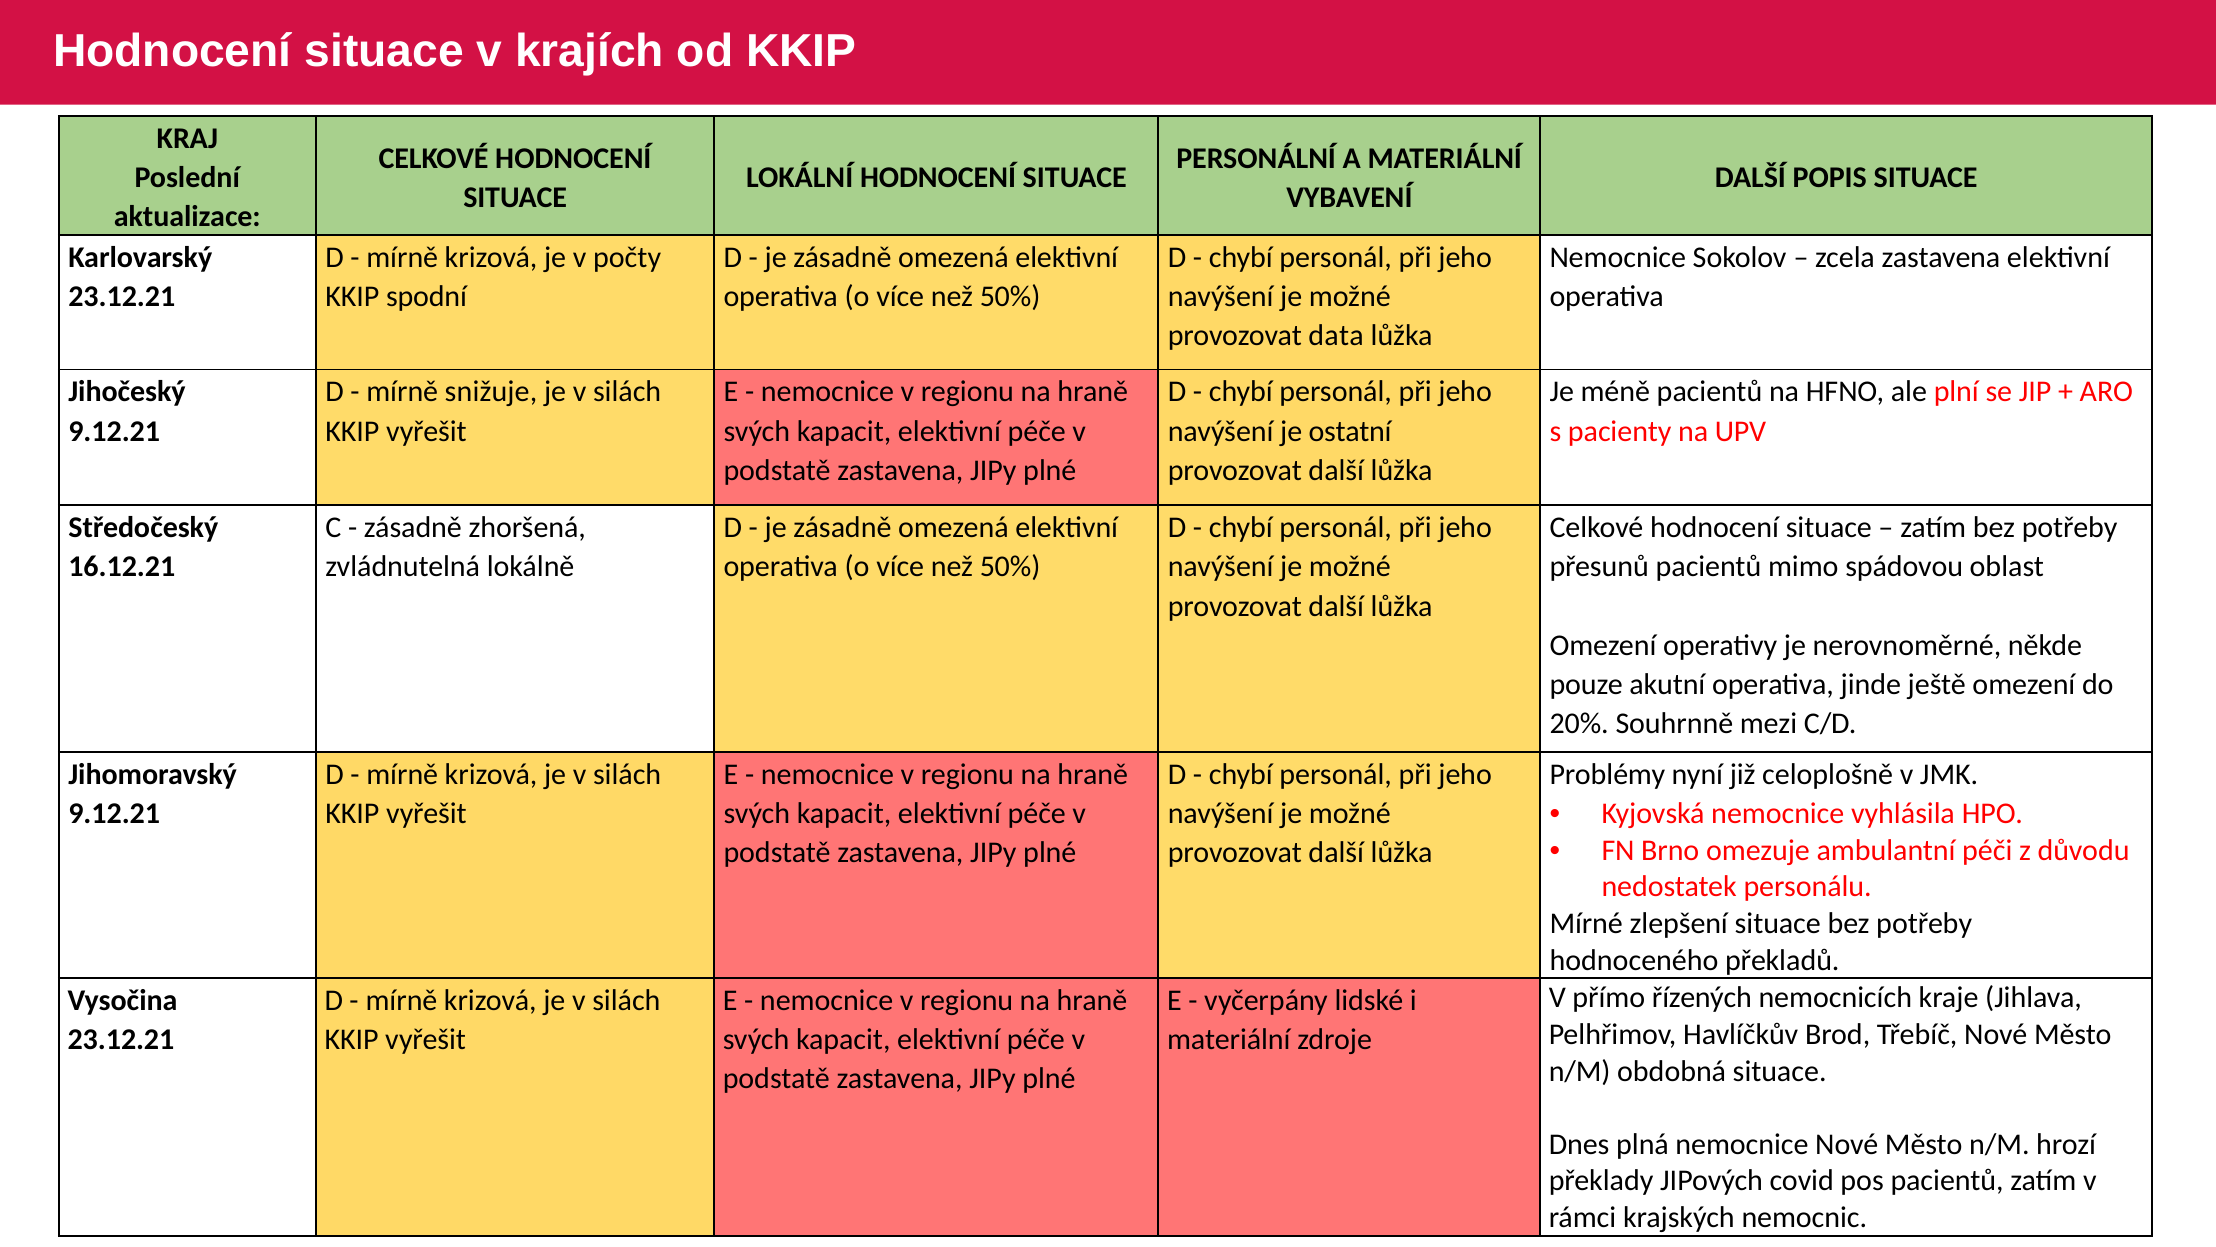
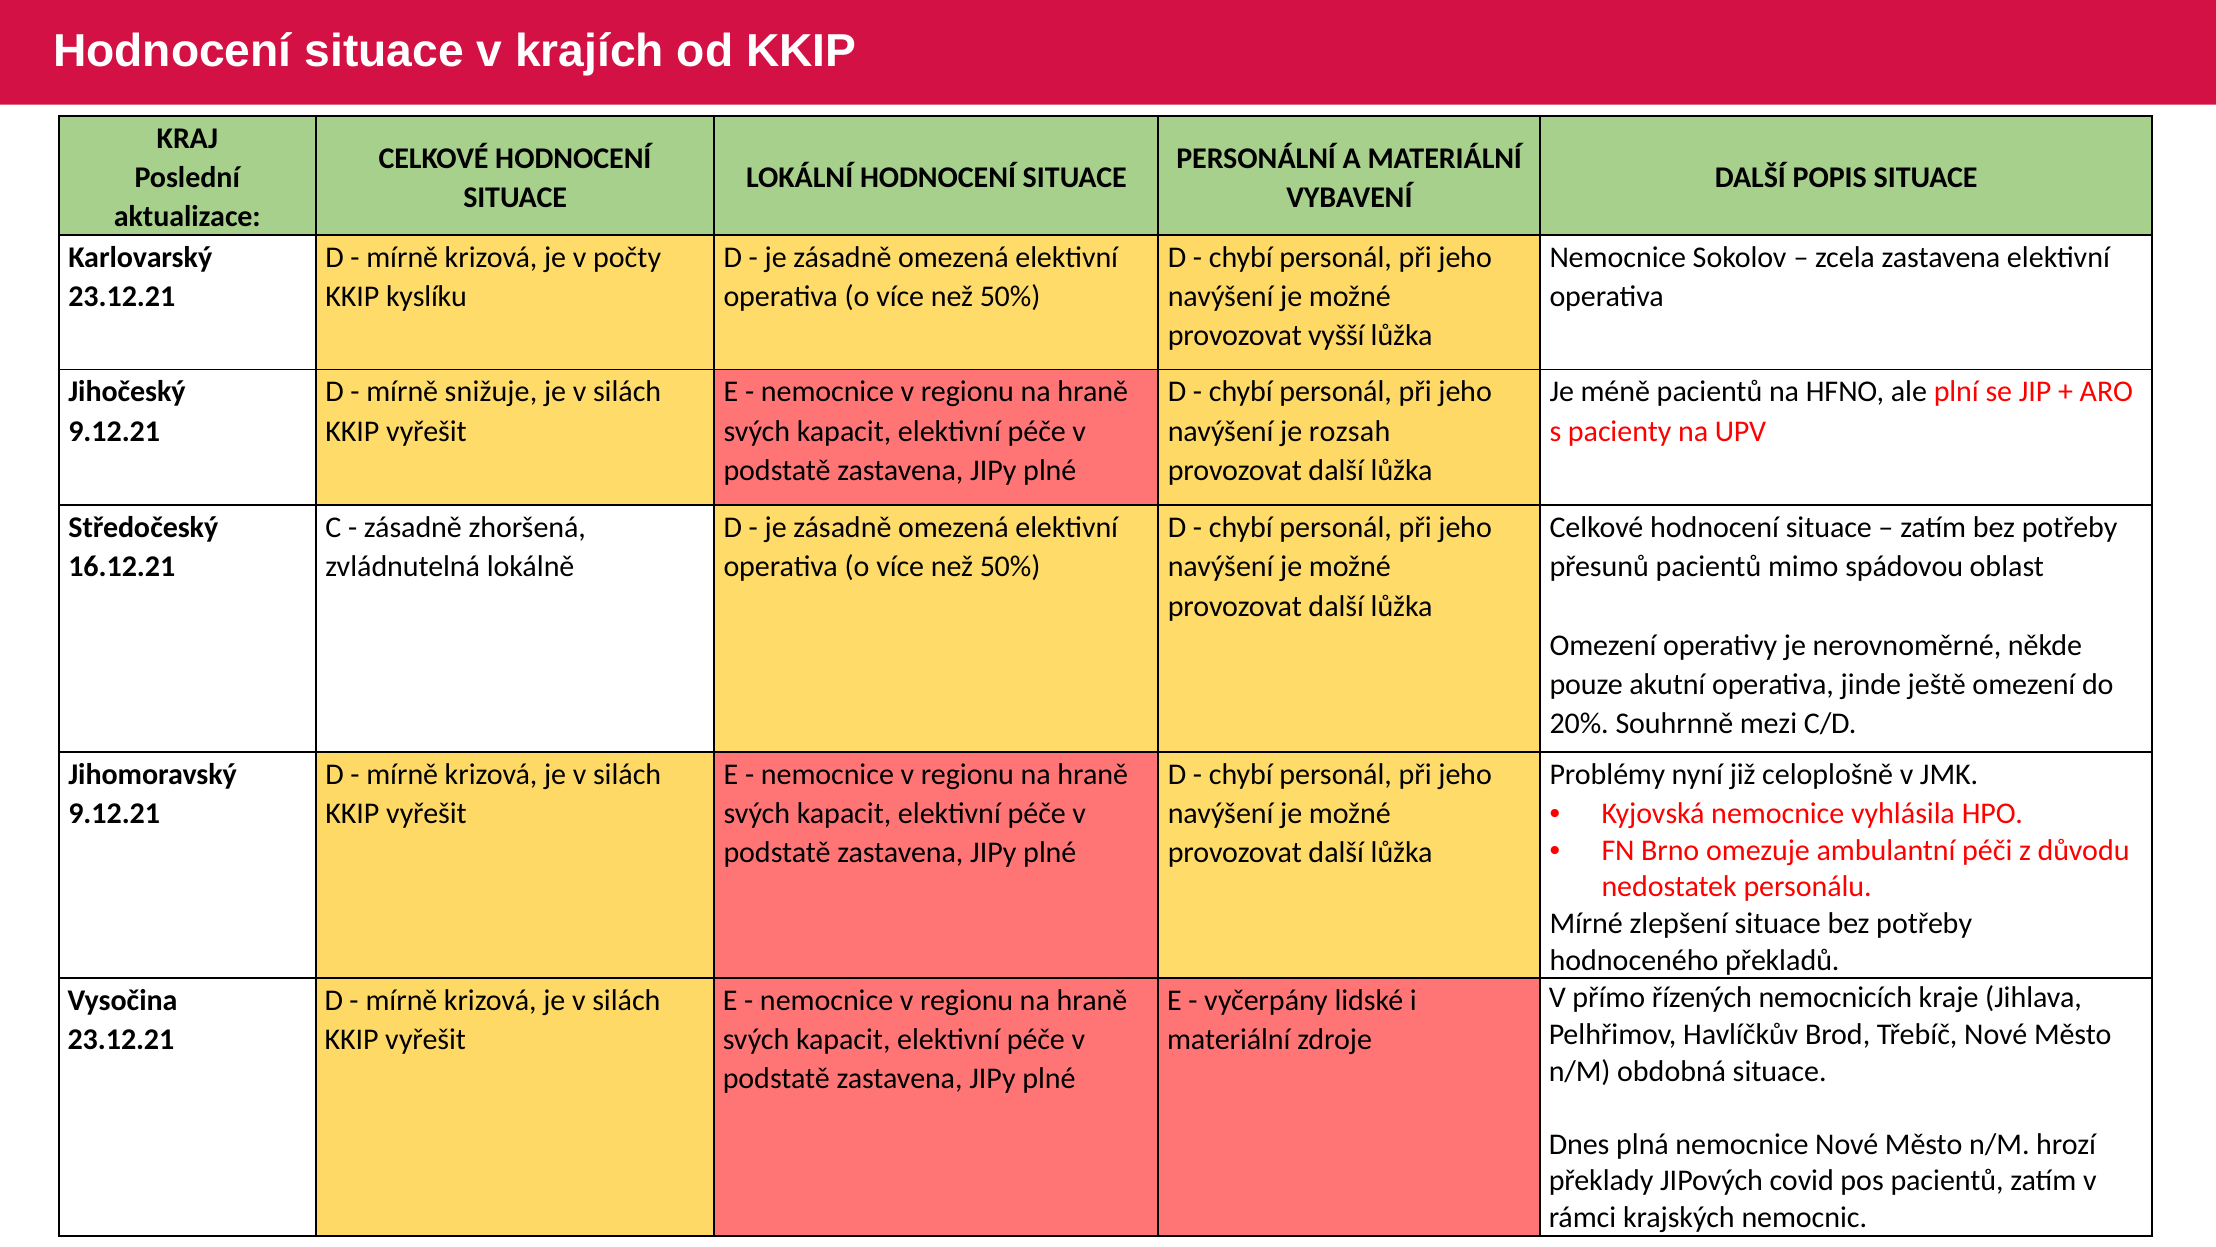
spodní: spodní -> kyslíku
data: data -> vyšší
ostatní: ostatní -> rozsah
